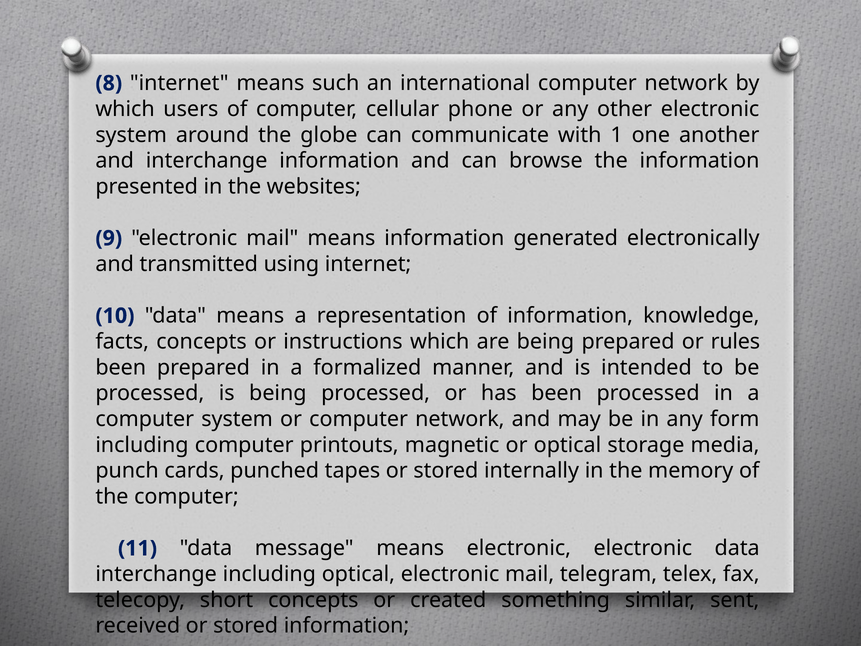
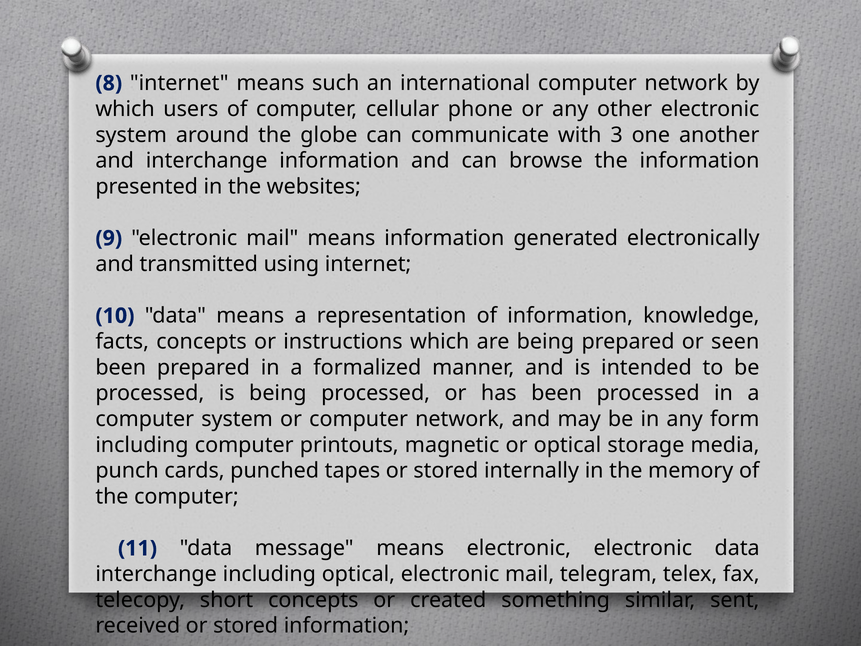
1: 1 -> 3
rules: rules -> seen
